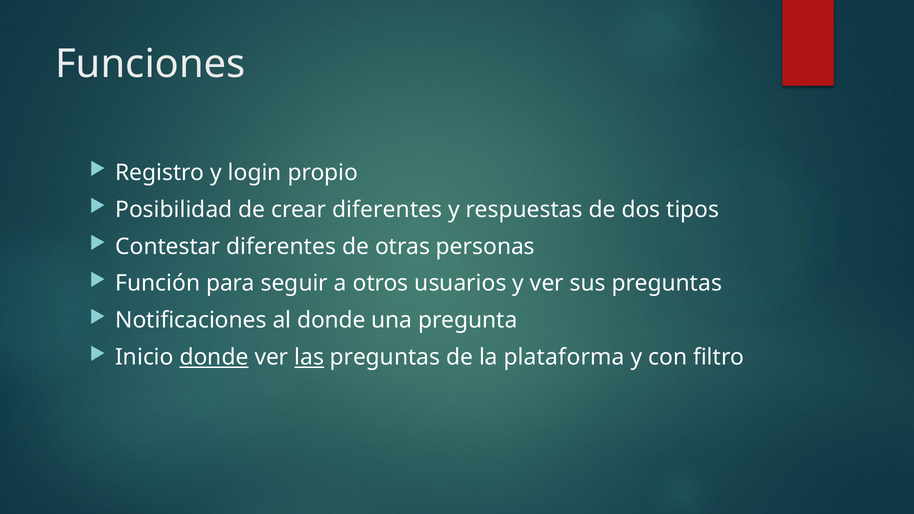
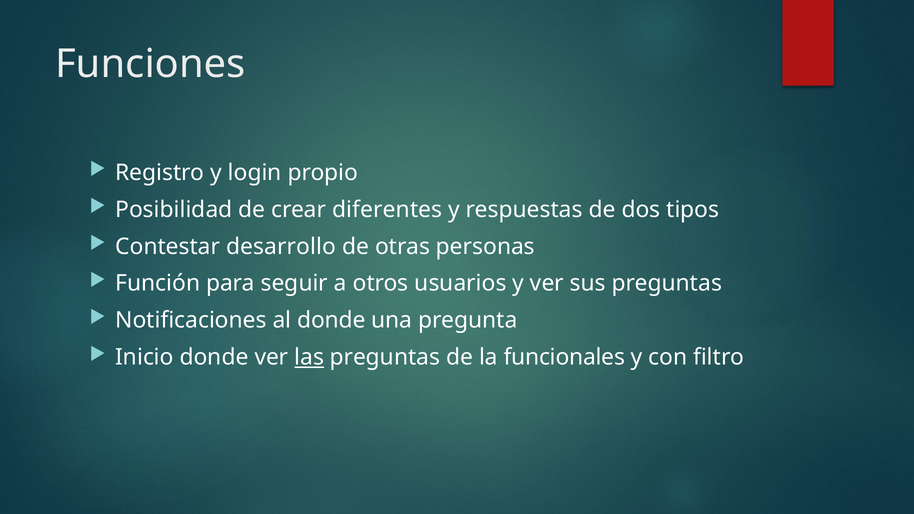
Contestar diferentes: diferentes -> desarrollo
donde at (214, 357) underline: present -> none
plataforma: plataforma -> funcionales
